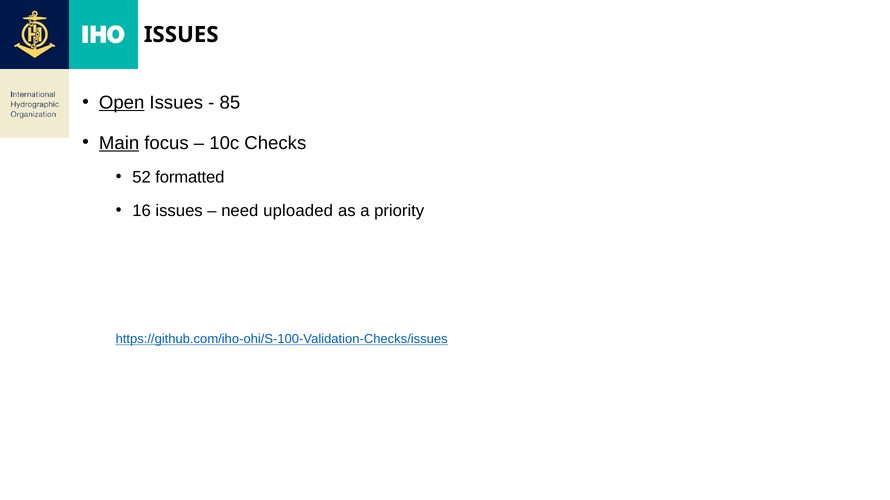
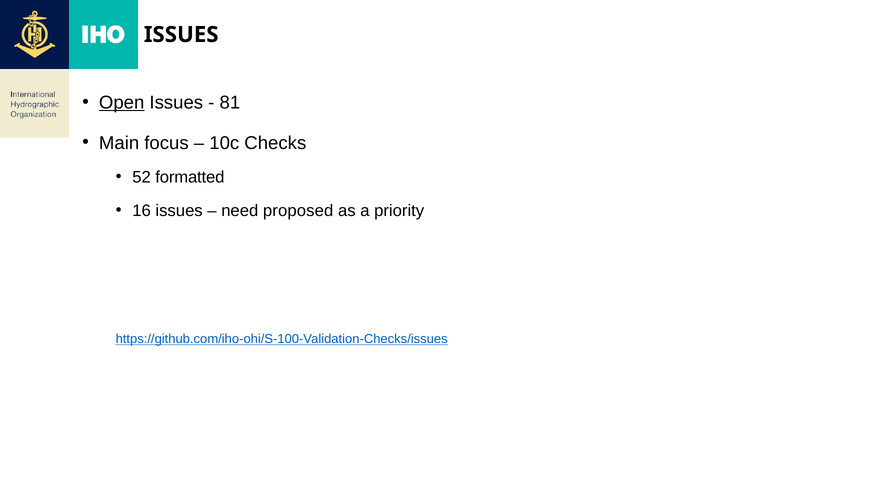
85: 85 -> 81
Main underline: present -> none
uploaded: uploaded -> proposed
